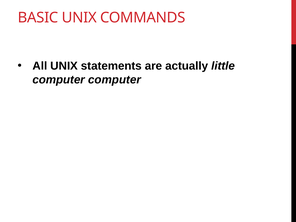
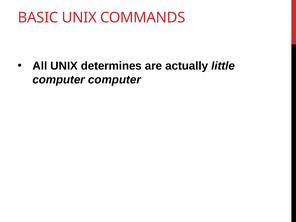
statements: statements -> determines
